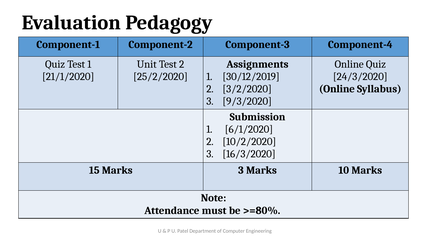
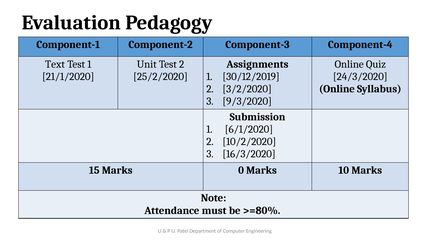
Quiz at (55, 64): Quiz -> Text
Marks 3: 3 -> 0
